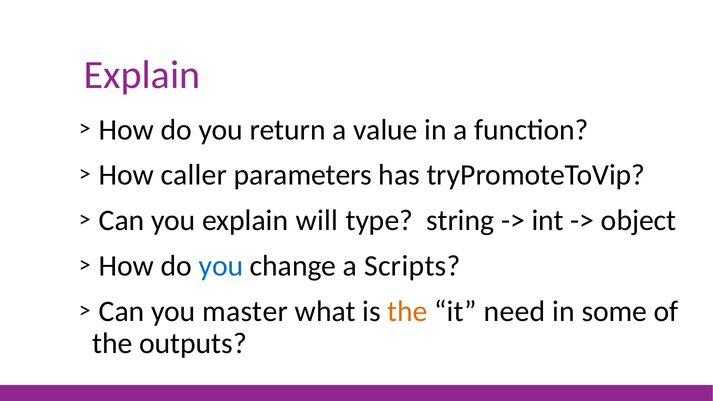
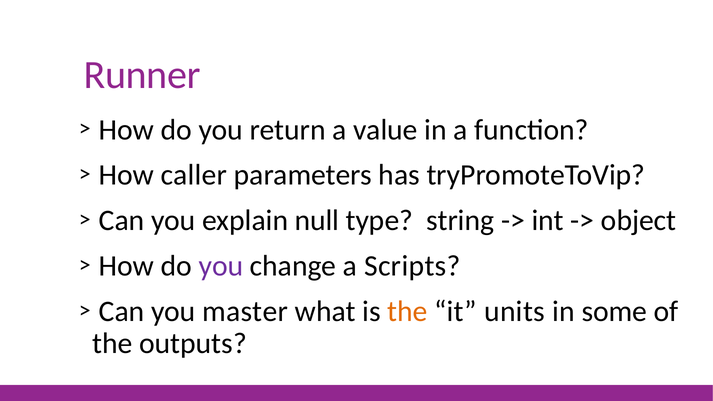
Explain at (142, 75): Explain -> Runner
will: will -> null
you at (221, 266) colour: blue -> purple
need: need -> units
